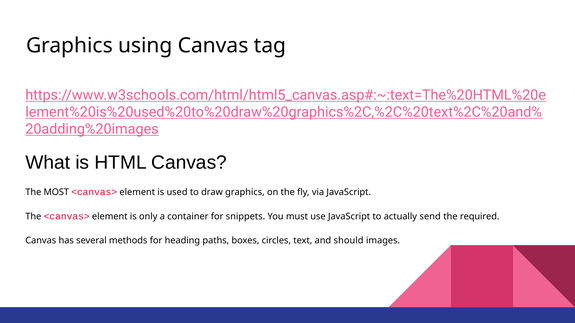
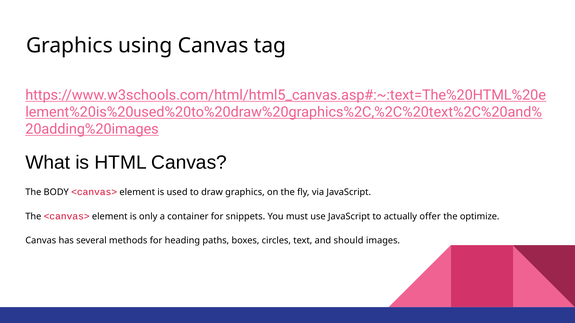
MOST: MOST -> BODY
send: send -> offer
required: required -> optimize
